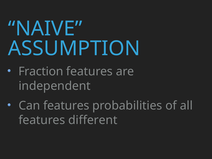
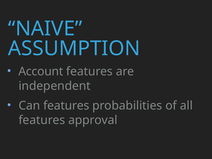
Fraction: Fraction -> Account
different: different -> approval
